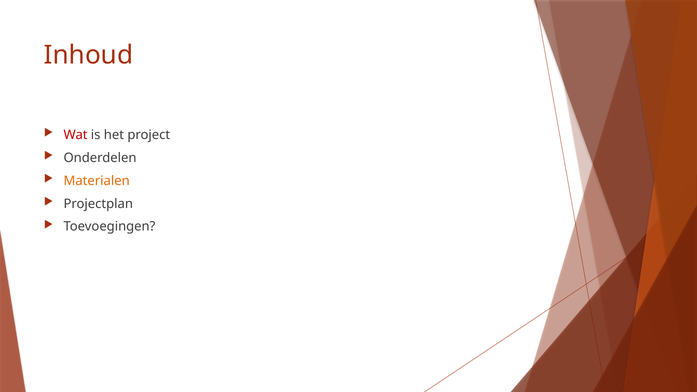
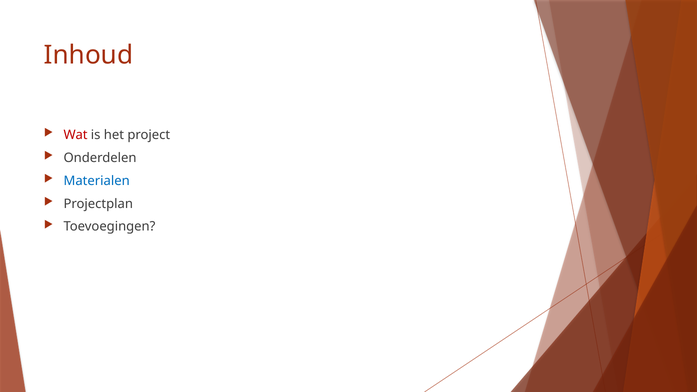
Materialen colour: orange -> blue
